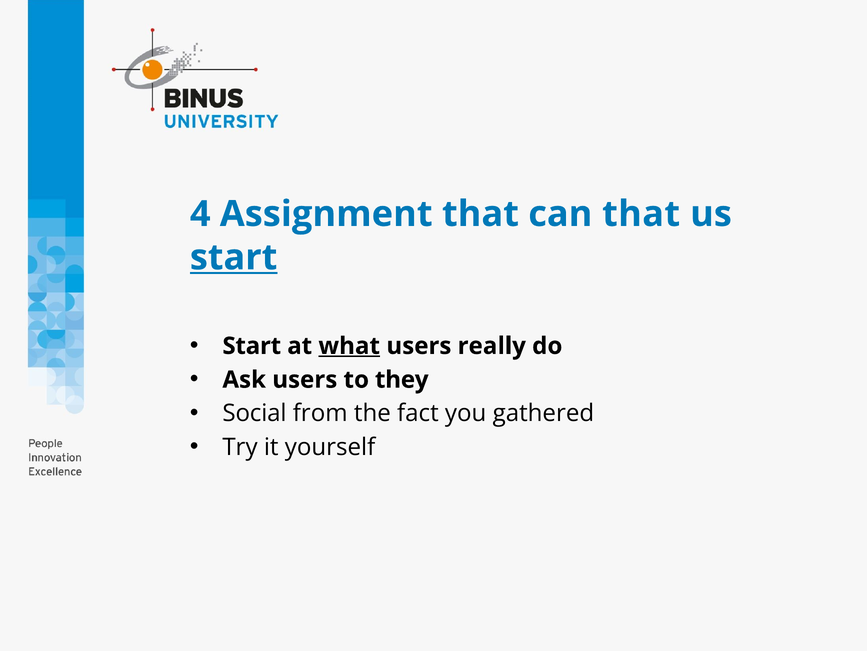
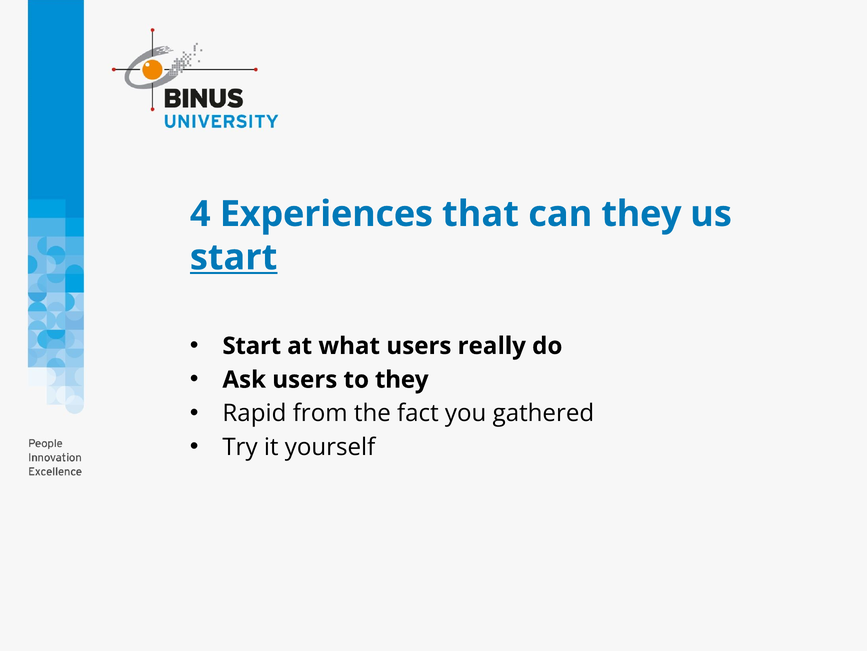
Assignment: Assignment -> Experiences
can that: that -> they
what underline: present -> none
Social: Social -> Rapid
